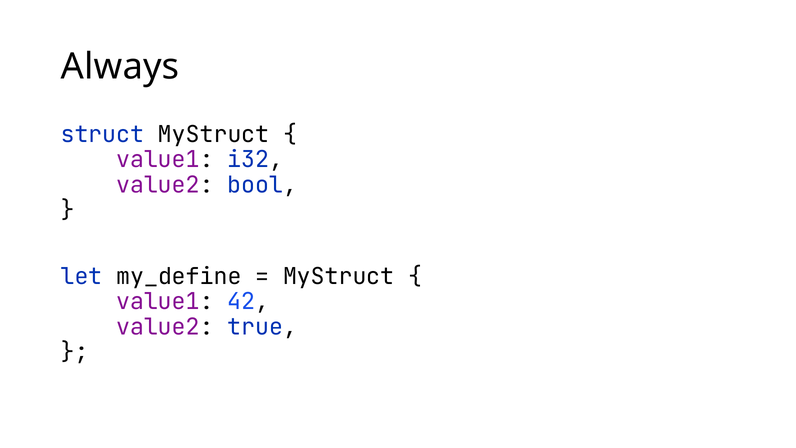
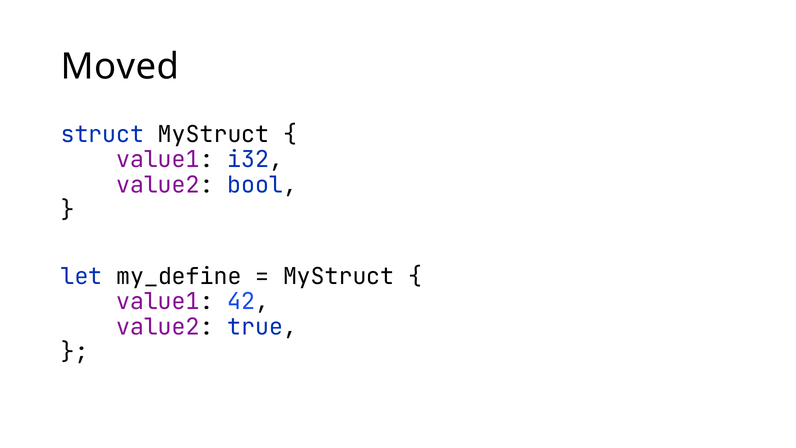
Always: Always -> Moved
